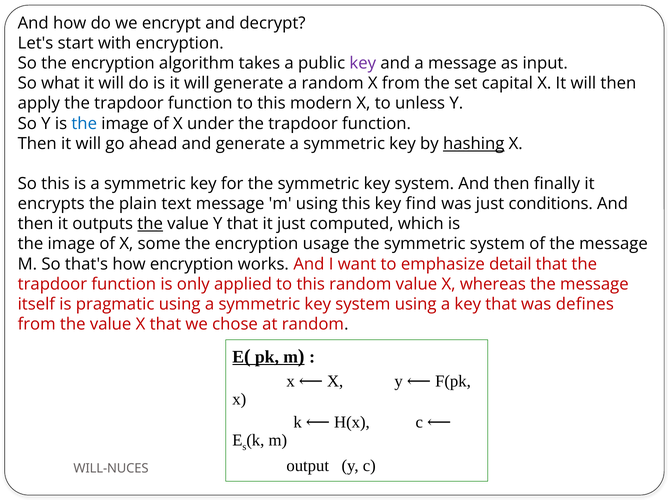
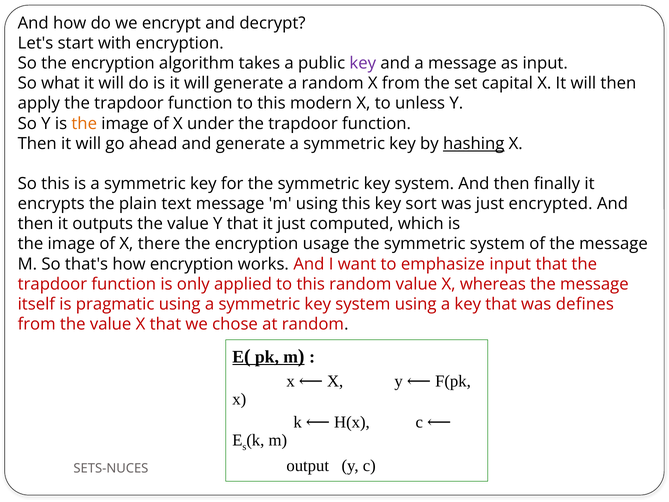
the at (84, 123) colour: blue -> orange
find: find -> sort
conditions: conditions -> encrypted
the at (150, 224) underline: present -> none
some: some -> there
emphasize detail: detail -> input
WILL-NUCES: WILL-NUCES -> SETS-NUCES
